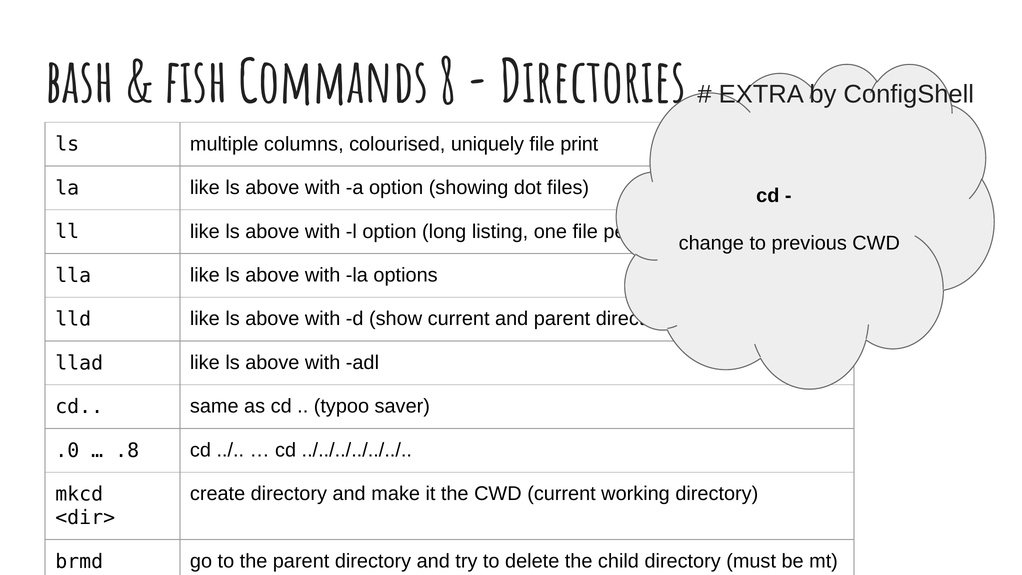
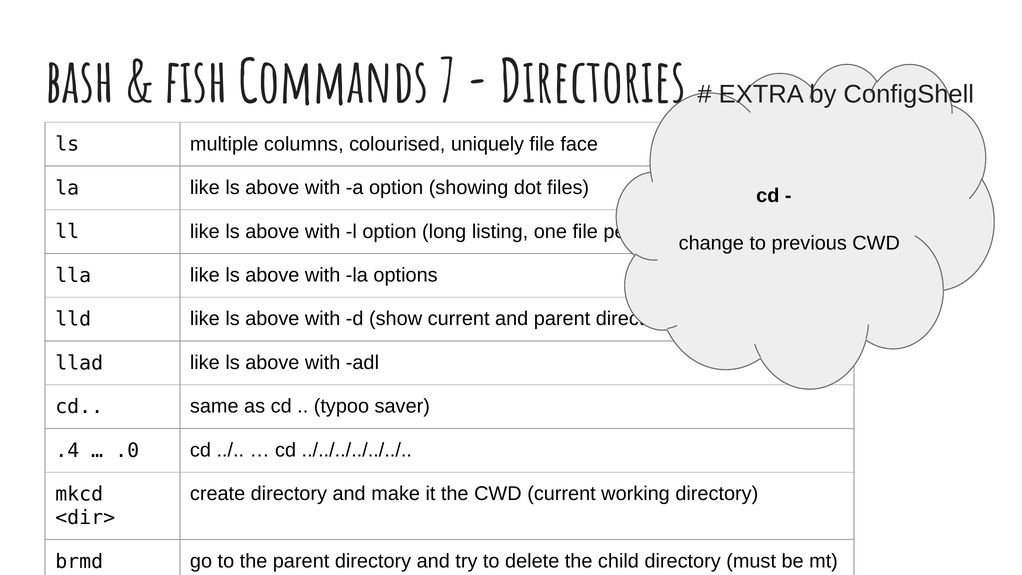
8: 8 -> 7
print: print -> face
.0: .0 -> .4
.8: .8 -> .0
